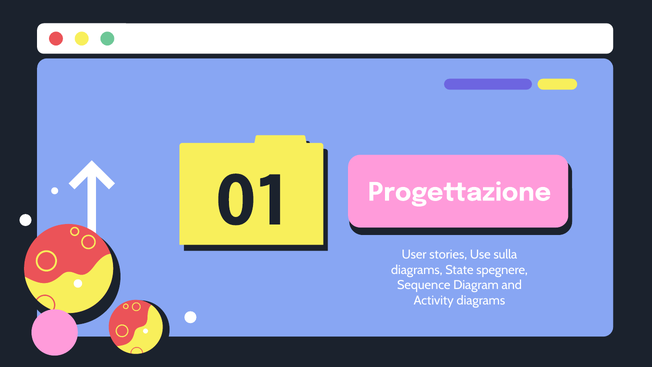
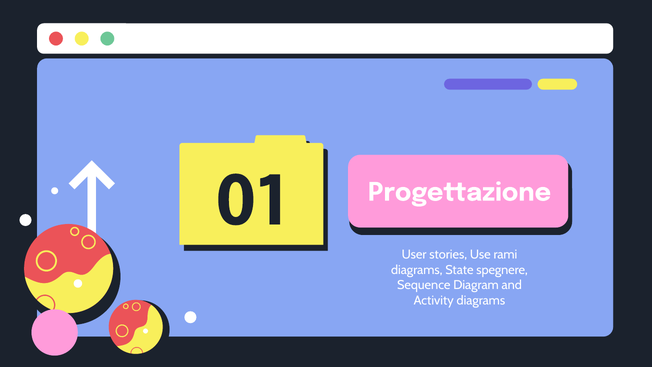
sulla: sulla -> rami
